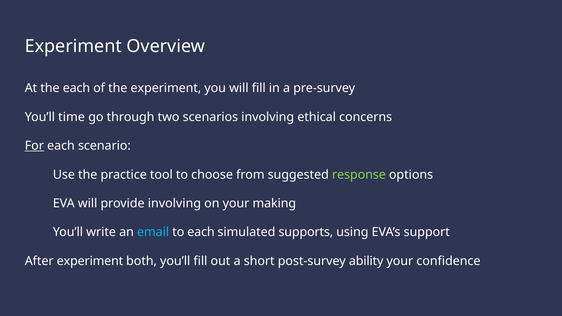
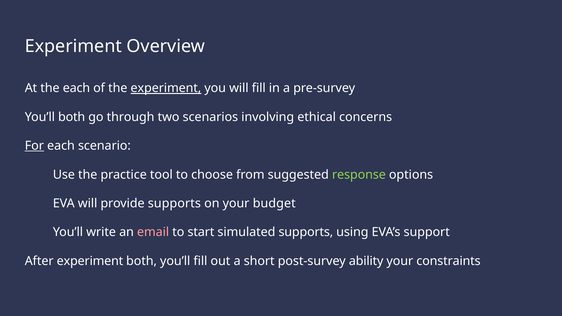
experiment at (166, 88) underline: none -> present
You’ll time: time -> both
provide involving: involving -> supports
making: making -> budget
email colour: light blue -> pink
to each: each -> start
confidence: confidence -> constraints
